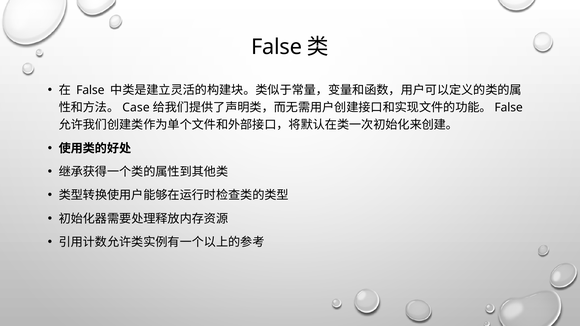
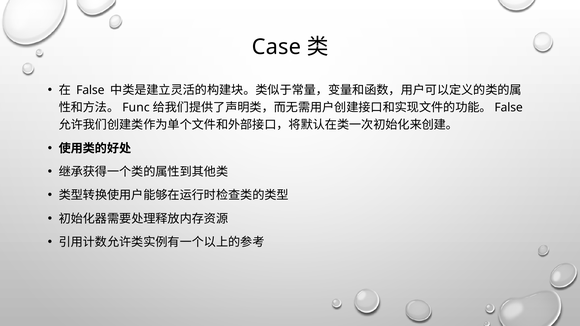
False at (277, 47): False -> Case
Case: Case -> Func
